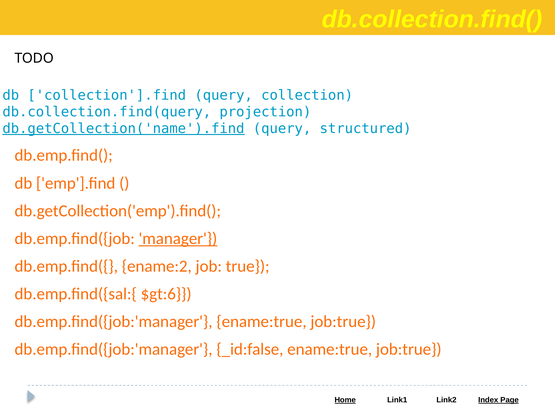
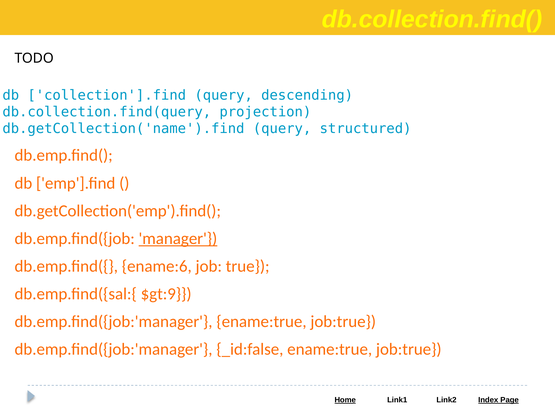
collection: collection -> descending
db.getCollection('name').find underline: present -> none
ename:2: ename:2 -> ename:6
$gt:6: $gt:6 -> $gt:9
